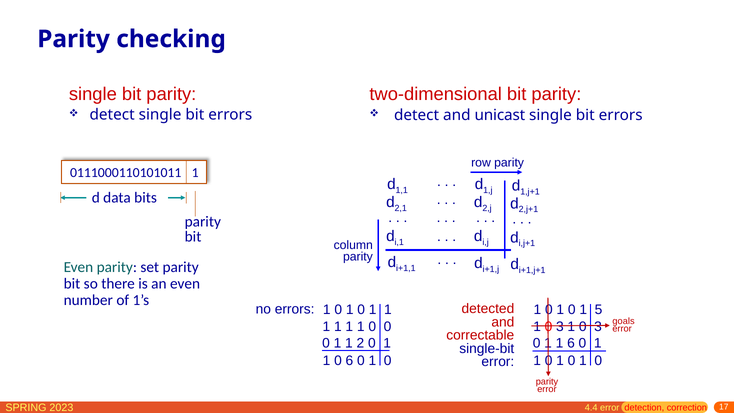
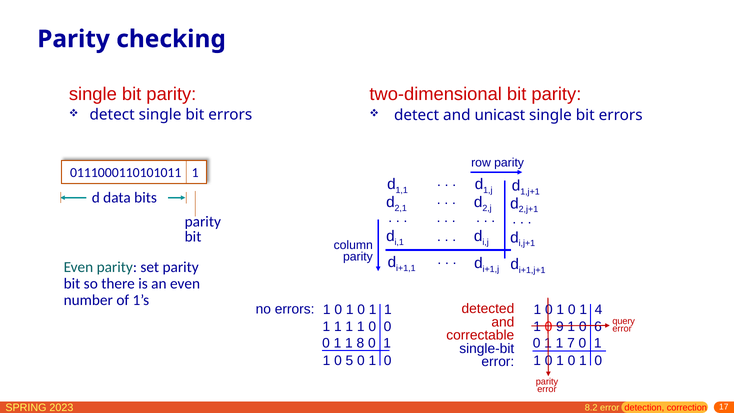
5: 5 -> 4
goals: goals -> query
3 at (560, 327): 3 -> 9
3 at (598, 327): 3 -> 6
2: 2 -> 8
1 6: 6 -> 7
0 6: 6 -> 5
4.4: 4.4 -> 8.2
